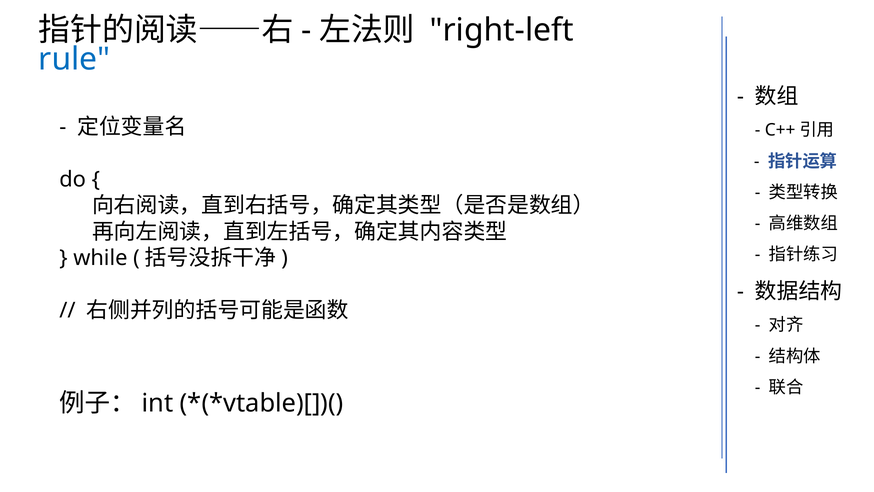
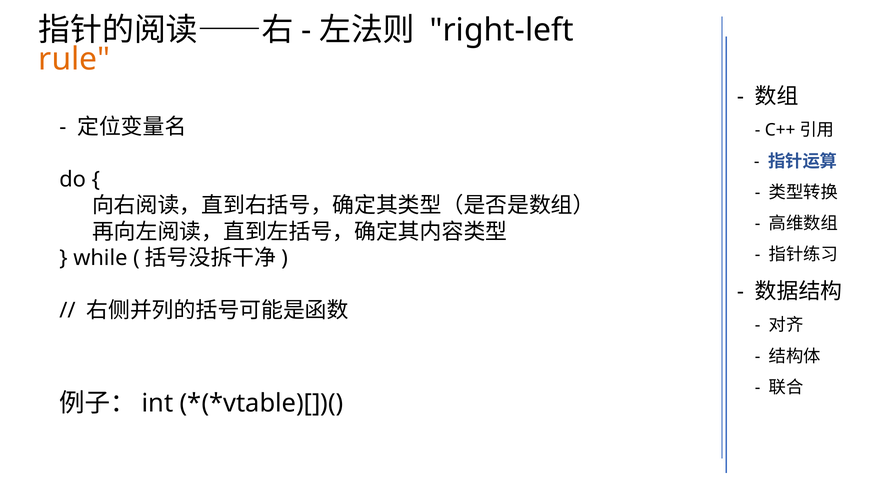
rule colour: blue -> orange
